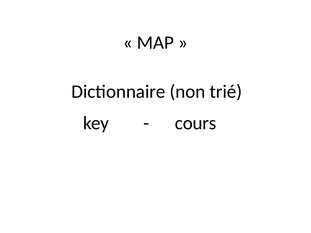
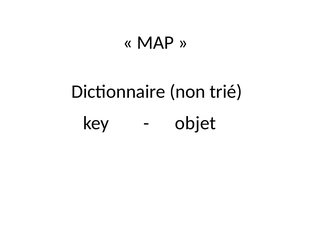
cours: cours -> objet
